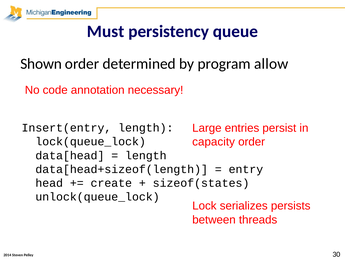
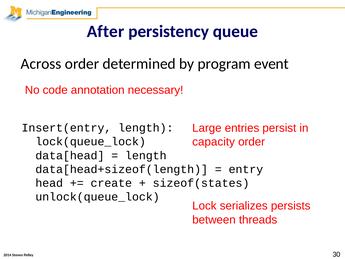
Must: Must -> After
Shown: Shown -> Across
allow: allow -> event
